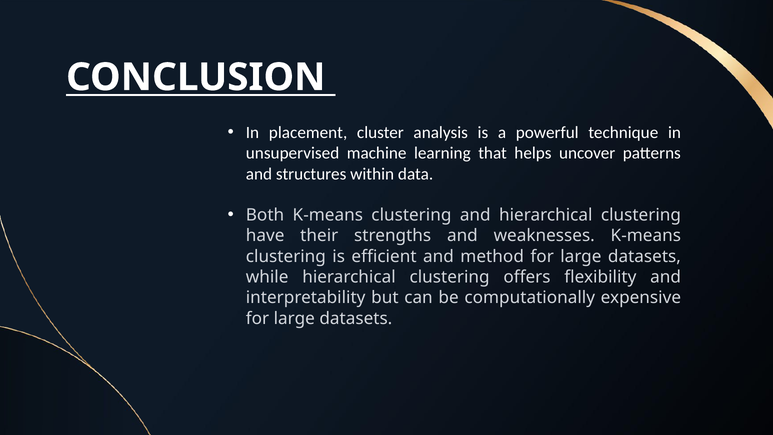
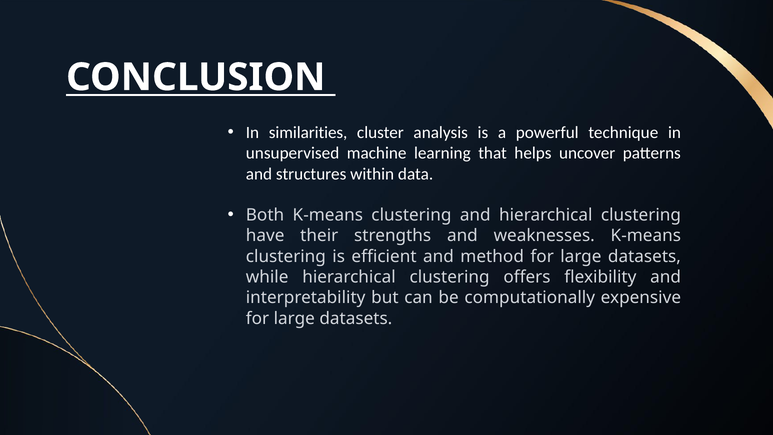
placement: placement -> similarities
